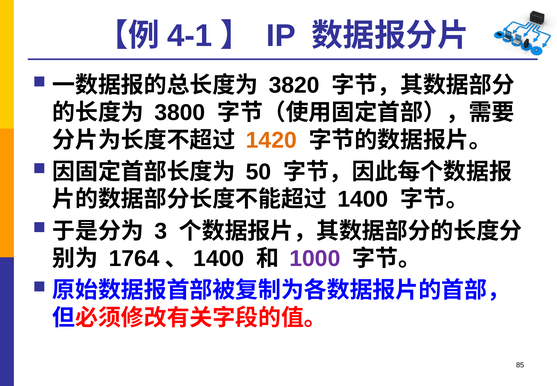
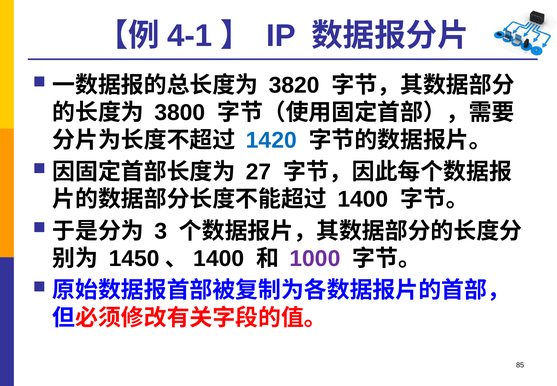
1420 colour: orange -> blue
50: 50 -> 27
1764: 1764 -> 1450
